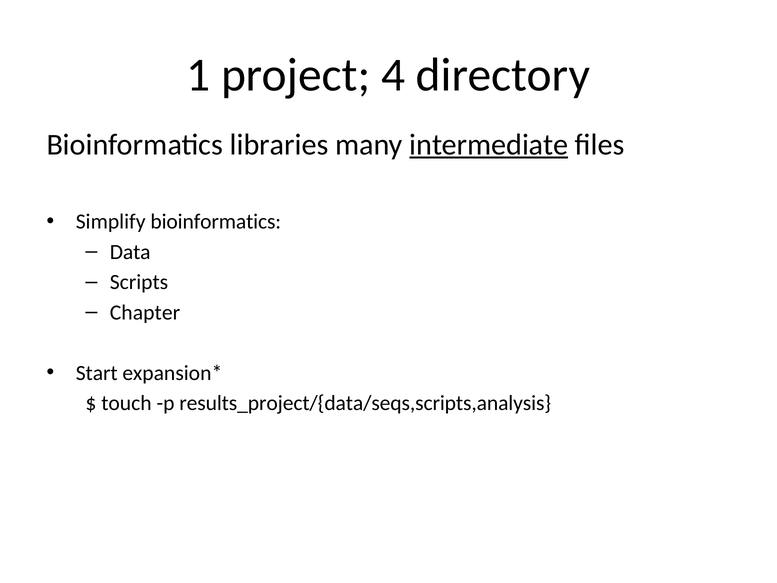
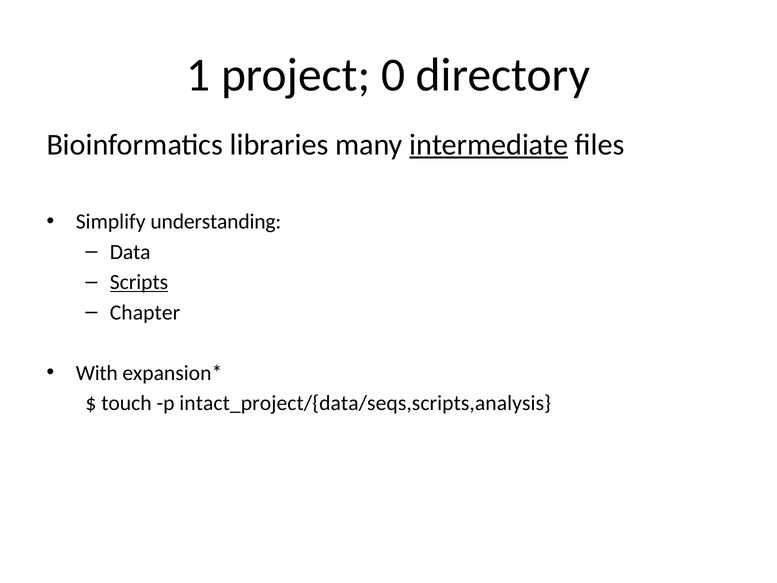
4: 4 -> 0
Simplify bioinformatics: bioinformatics -> understanding
Scripts underline: none -> present
Start: Start -> With
results_project/{data/seqs,scripts,analysis: results_project/{data/seqs,scripts,analysis -> intact_project/{data/seqs,scripts,analysis
